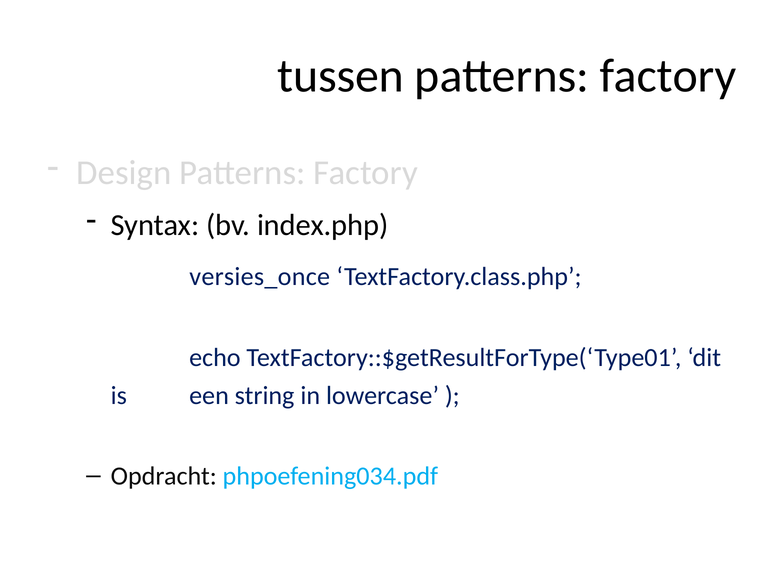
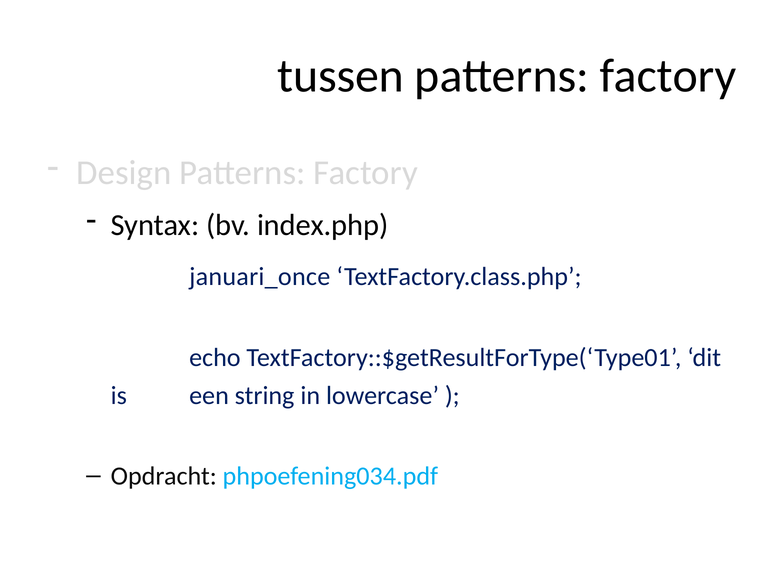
versies_once: versies_once -> januari_once
